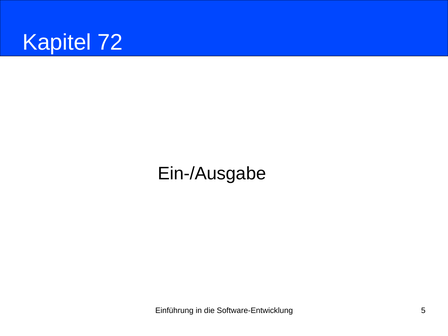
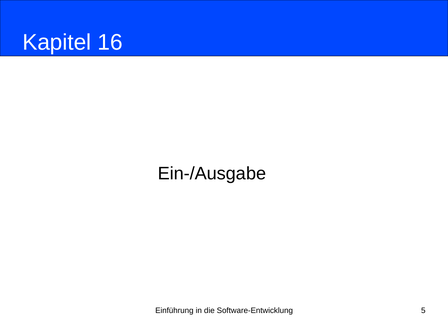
72: 72 -> 16
